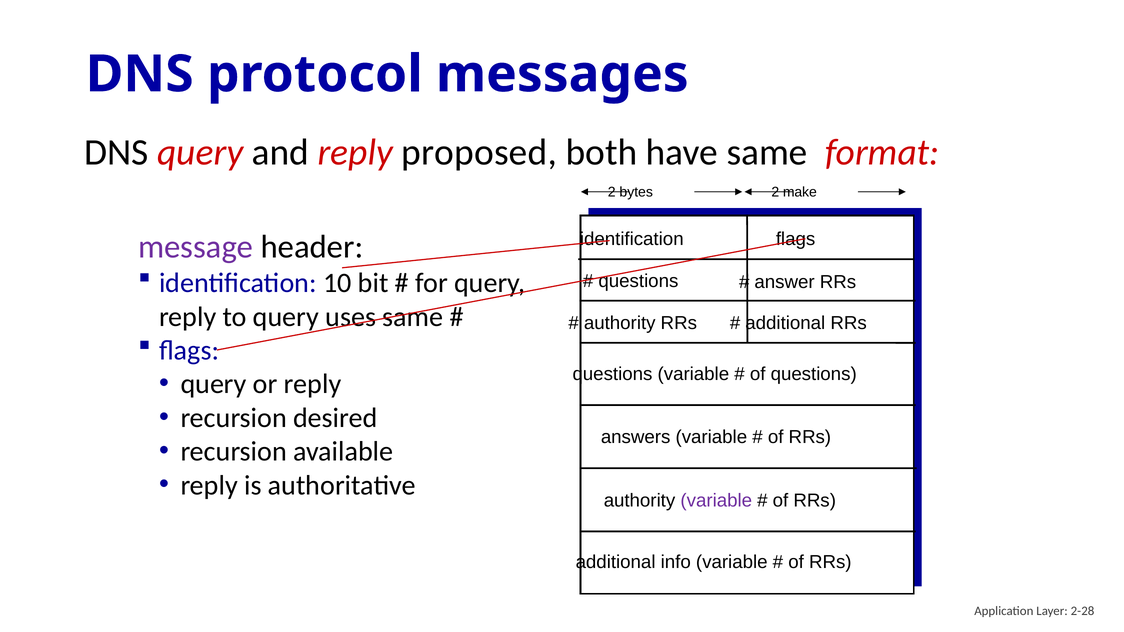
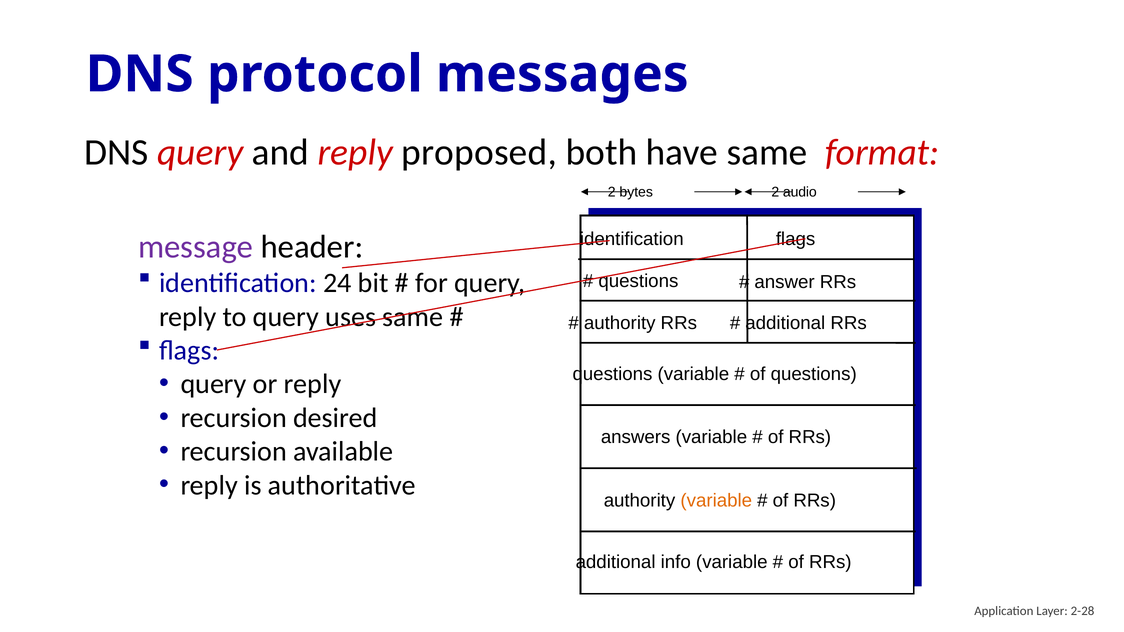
make: make -> audio
10: 10 -> 24
variable at (716, 501) colour: purple -> orange
